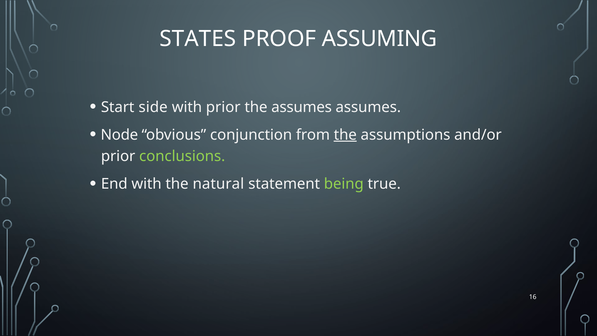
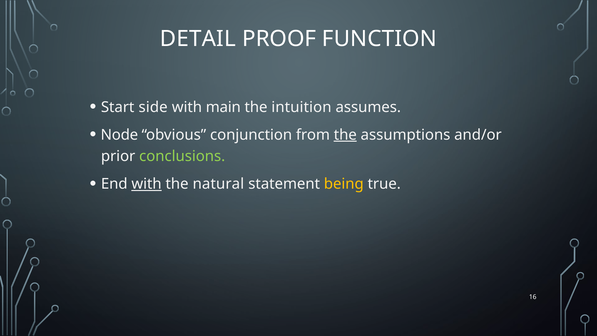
STATES: STATES -> DETAIL
ASSUMING: ASSUMING -> FUNCTION
with prior: prior -> main
the assumes: assumes -> intuition
with at (147, 184) underline: none -> present
being colour: light green -> yellow
